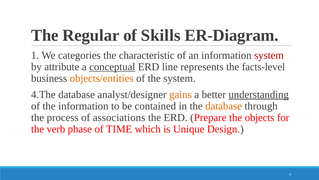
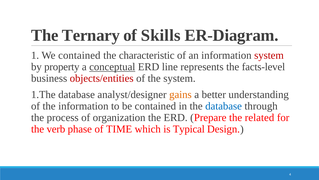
Regular: Regular -> Ternary
We categories: categories -> contained
attribute: attribute -> property
objects/entities colour: orange -> red
4.The: 4.The -> 1.The
understanding underline: present -> none
database at (224, 106) colour: orange -> blue
associations: associations -> organization
objects: objects -> related
Unique: Unique -> Typical
